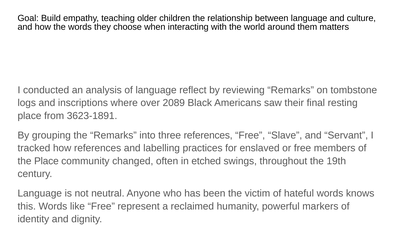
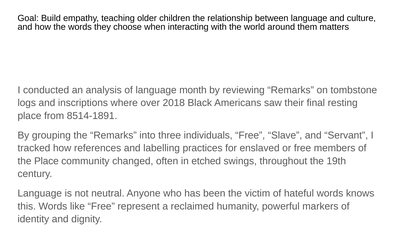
reflect: reflect -> month
2089: 2089 -> 2018
3623-1891: 3623-1891 -> 8514-1891
three references: references -> individuals
